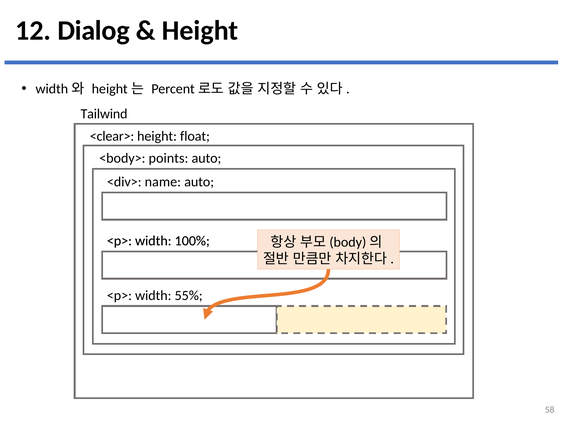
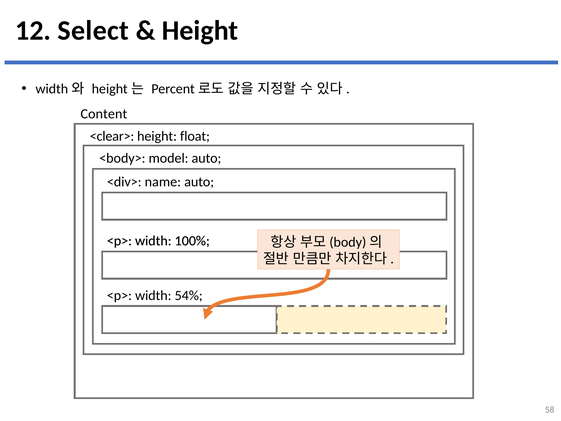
Dialog: Dialog -> Select
Tailwind: Tailwind -> Content
points: points -> model
55%: 55% -> 54%
